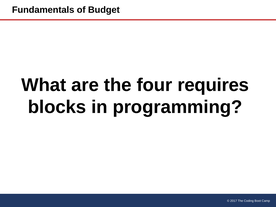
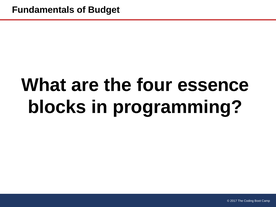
requires: requires -> essence
